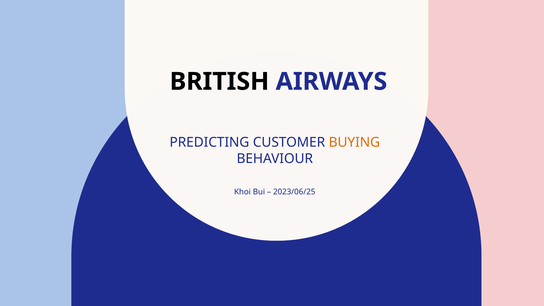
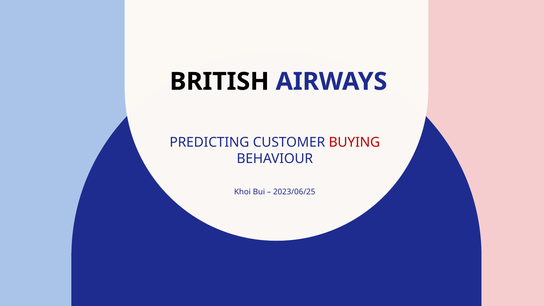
BUYING colour: orange -> red
